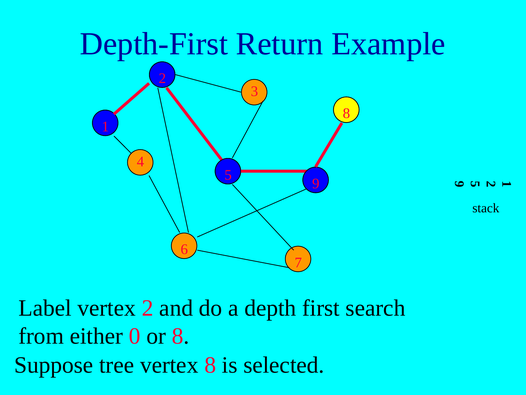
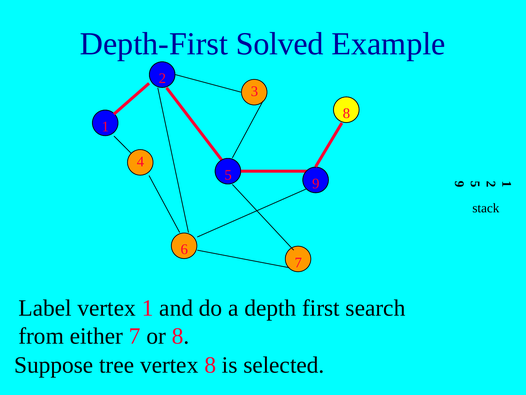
Return: Return -> Solved
vertex 2: 2 -> 1
either 0: 0 -> 7
